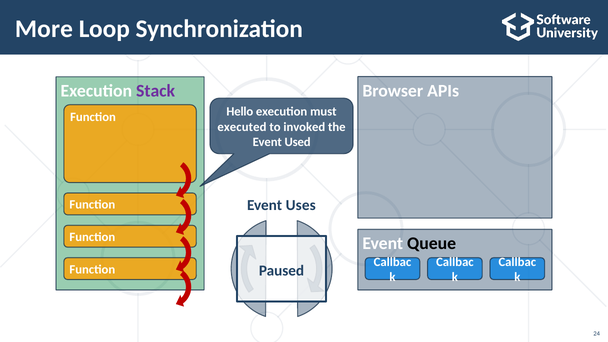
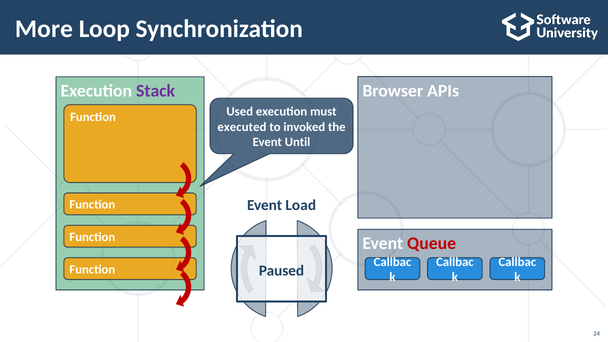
Hello: Hello -> Used
Used: Used -> Until
Uses: Uses -> Load
Queue colour: black -> red
